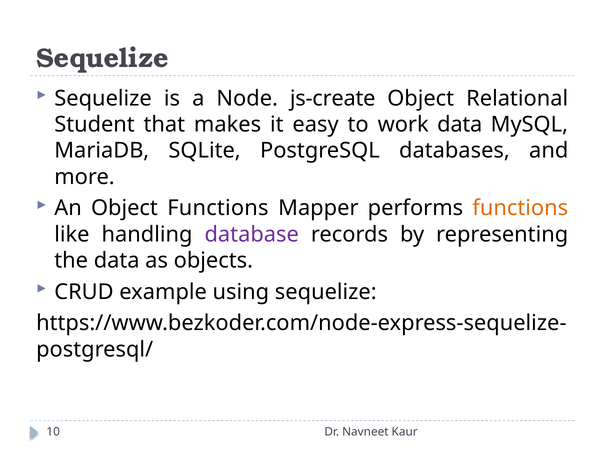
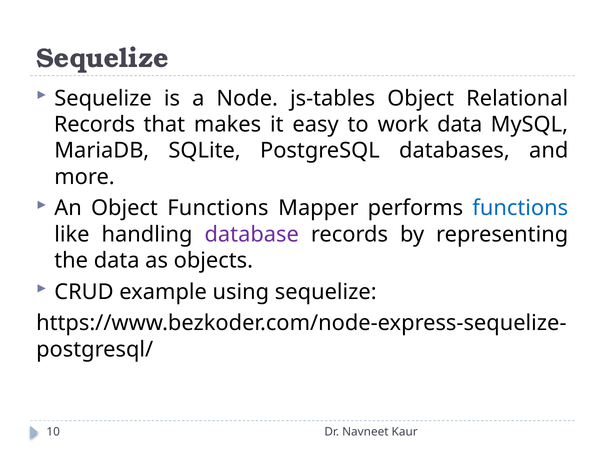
js-create: js-create -> js-tables
Student at (95, 124): Student -> Records
functions at (520, 208) colour: orange -> blue
